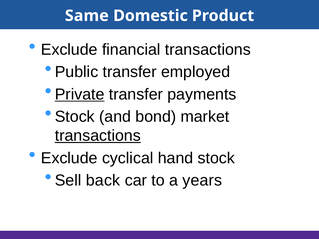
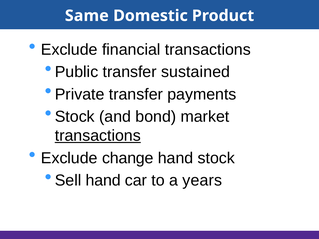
employed: employed -> sustained
Private underline: present -> none
cyclical: cyclical -> change
Sell back: back -> hand
